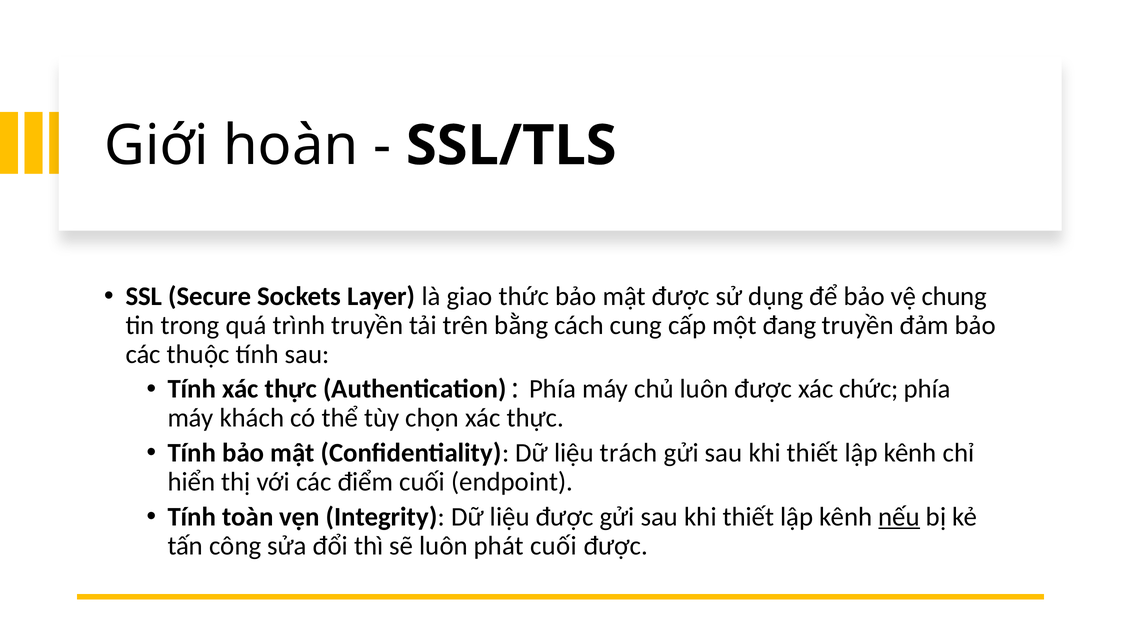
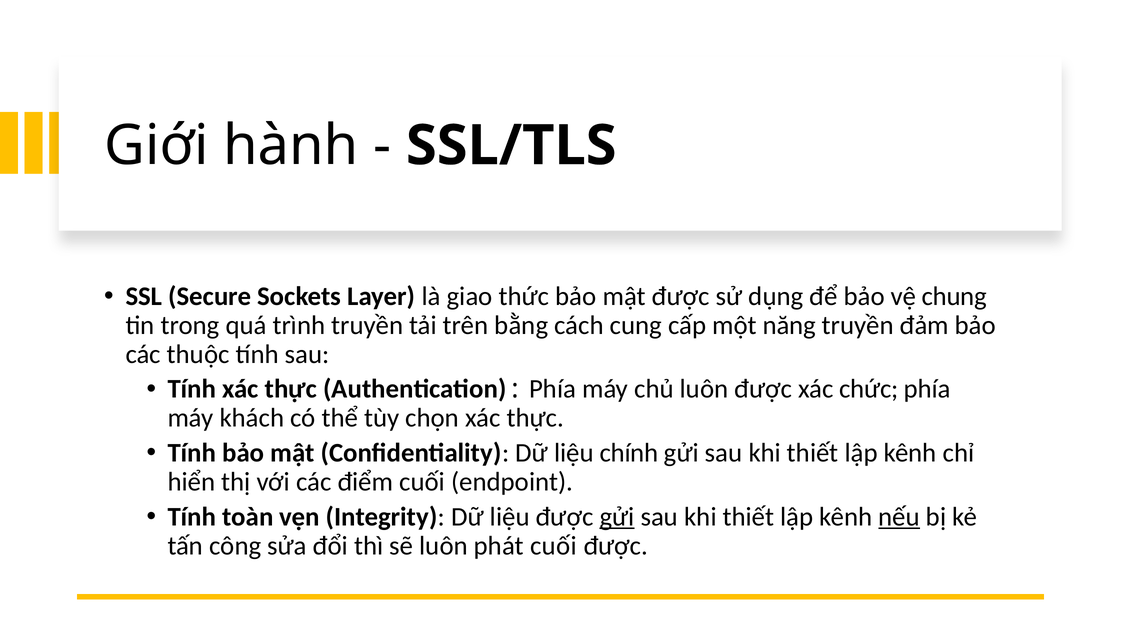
hoàn: hoàn -> hành
đang: đang -> năng
trách: trách -> chính
gửi at (617, 516) underline: none -> present
